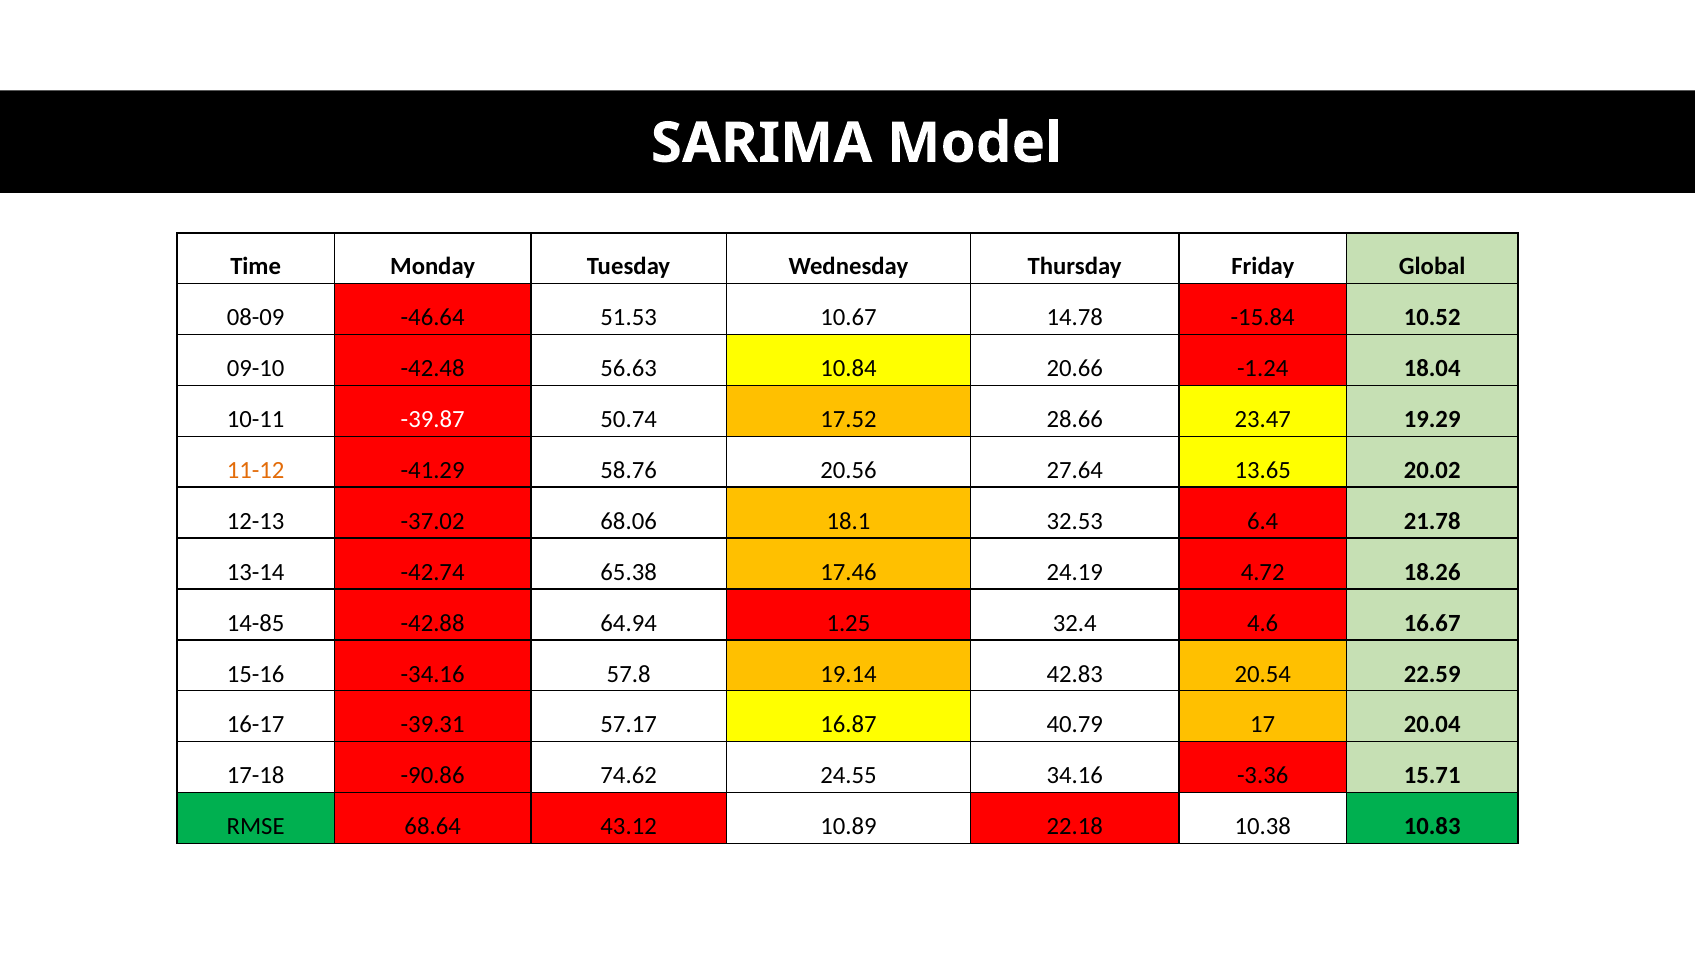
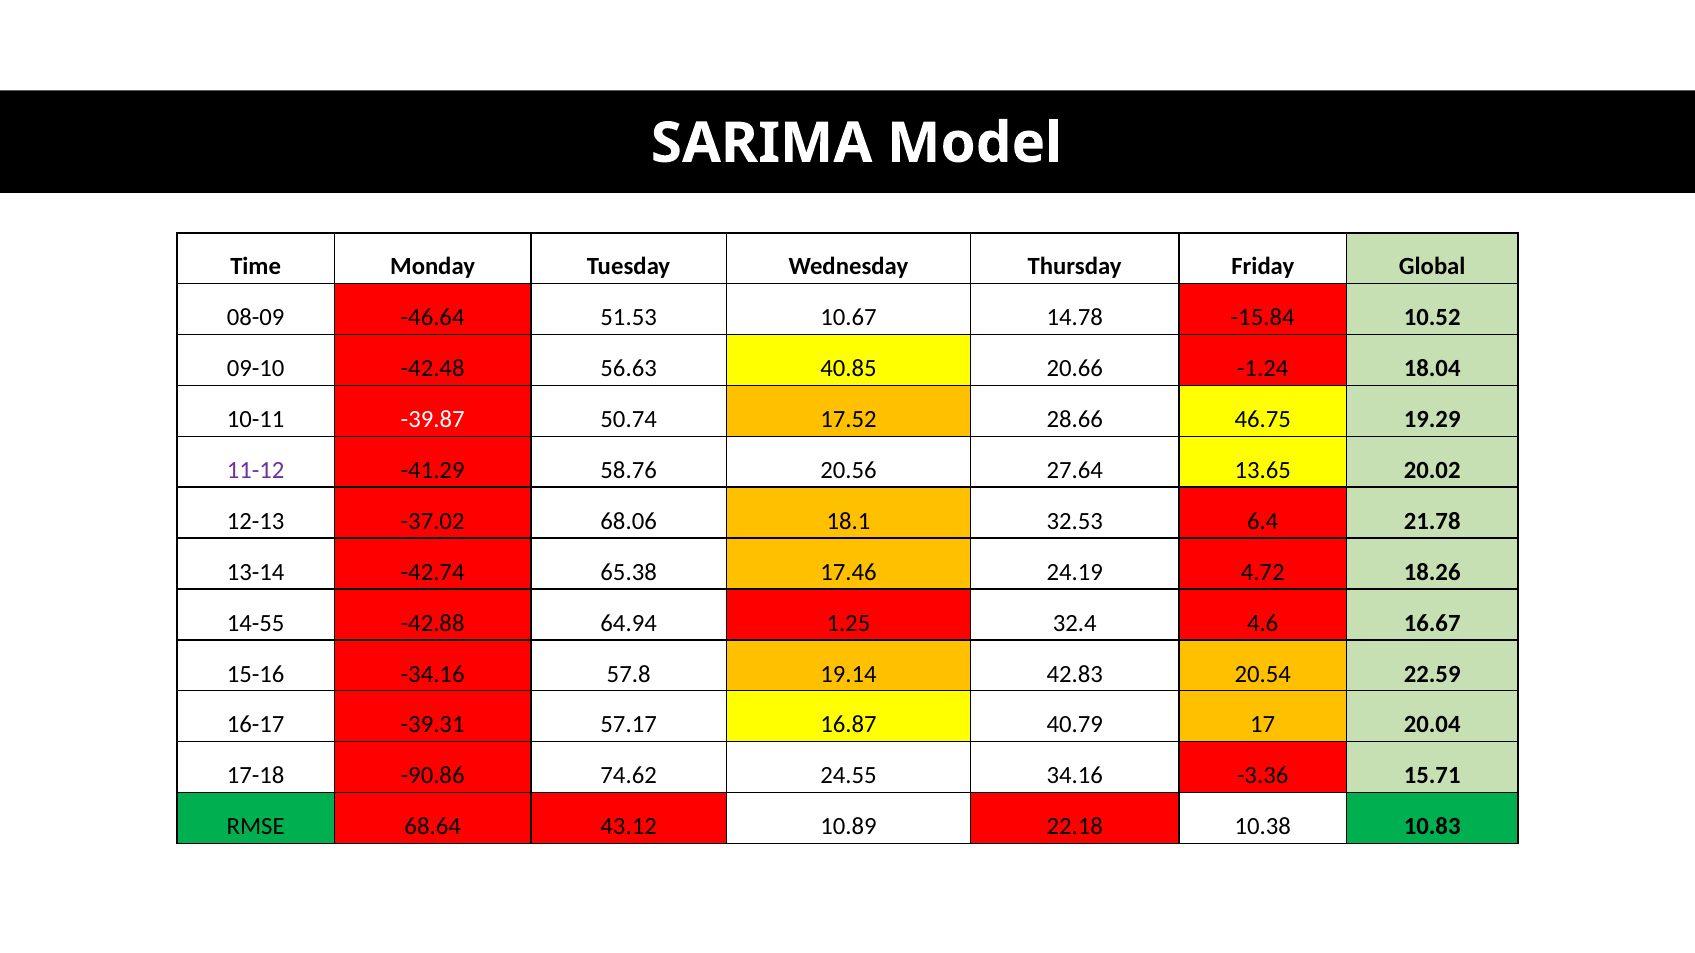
10.84: 10.84 -> 40.85
23.47: 23.47 -> 46.75
11-12 colour: orange -> purple
14-85: 14-85 -> 14-55
